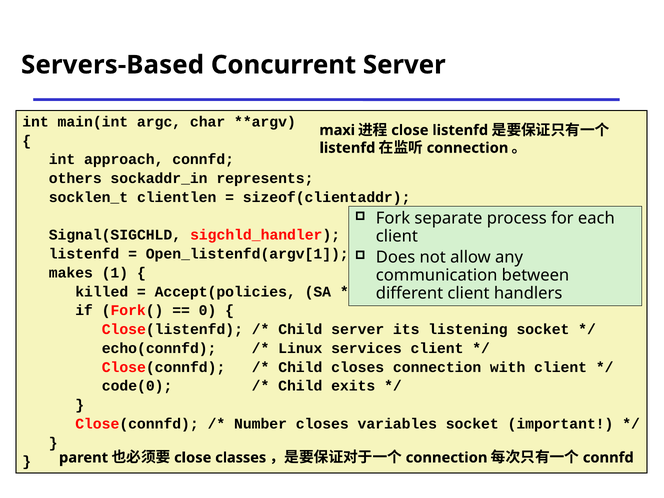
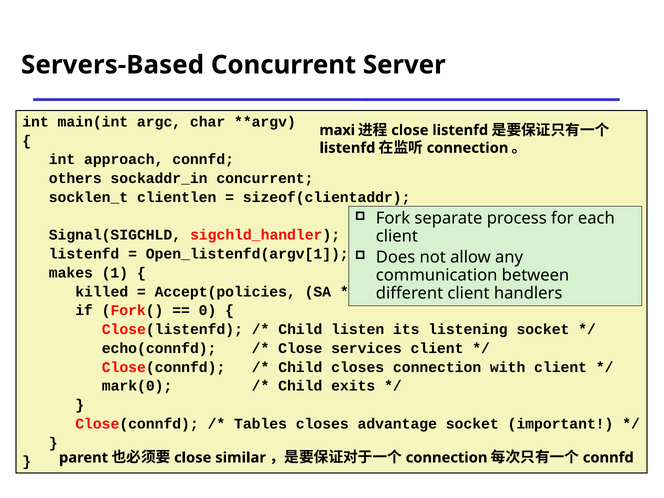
sockaddr_in represents: represents -> concurrent
Child server: server -> listen
Linux at (300, 348): Linux -> Close
code(0: code(0 -> mark(0
Number: Number -> Tables
variables: variables -> advantage
classes: classes -> similar
